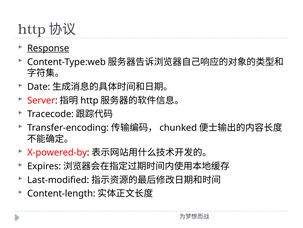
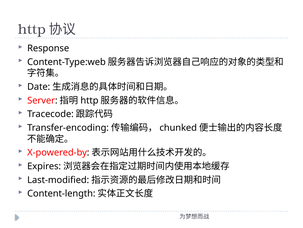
Response underline: present -> none
